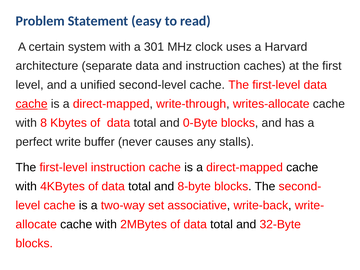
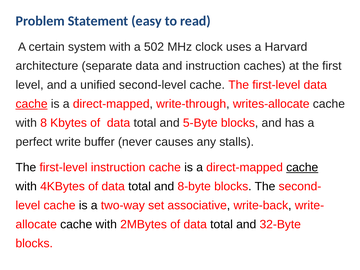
301: 301 -> 502
0-Byte: 0-Byte -> 5-Byte
cache at (302, 167) underline: none -> present
